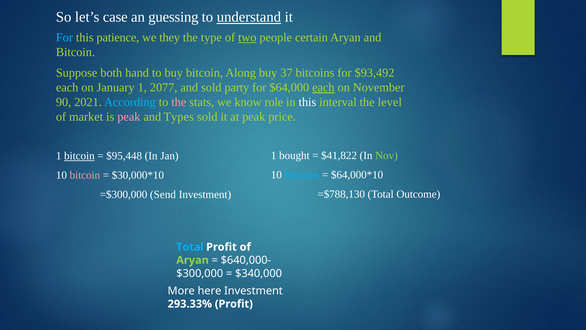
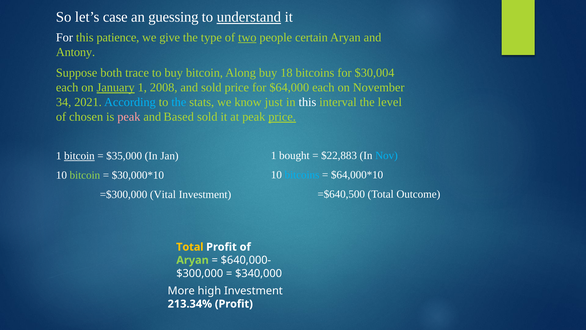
For at (64, 37) colour: light blue -> white
they: they -> give
Bitcoin at (75, 52): Bitcoin -> Antony
hand: hand -> trace
37: 37 -> 18
$93,492: $93,492 -> $30,004
January underline: none -> present
2077: 2077 -> 2008
sold party: party -> price
each at (323, 87) underline: present -> none
90: 90 -> 34
the at (179, 102) colour: pink -> light blue
role: role -> just
market: market -> chosen
Types: Types -> Based
price at (282, 117) underline: none -> present
$41,822: $41,822 -> $22,883
Nov colour: light green -> light blue
$95,448: $95,448 -> $35,000
bitcoin at (85, 175) colour: pink -> light green
=$788,130: =$788,130 -> =$640,500
Send: Send -> Vital
Total at (190, 247) colour: light blue -> yellow
here: here -> high
293.33%: 293.33% -> 213.34%
